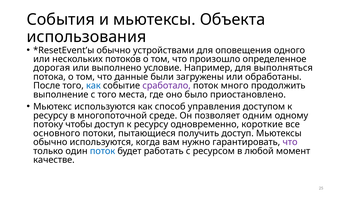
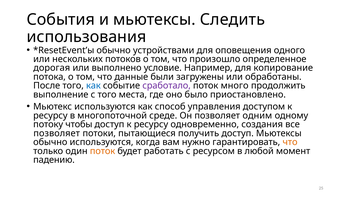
Объекта: Объекта -> Следить
выполняться: выполняться -> копирование
короткие: короткие -> создания
основного at (57, 133): основного -> позволяет
что at (290, 142) colour: purple -> orange
поток at (103, 151) colour: blue -> orange
качестве: качестве -> падению
